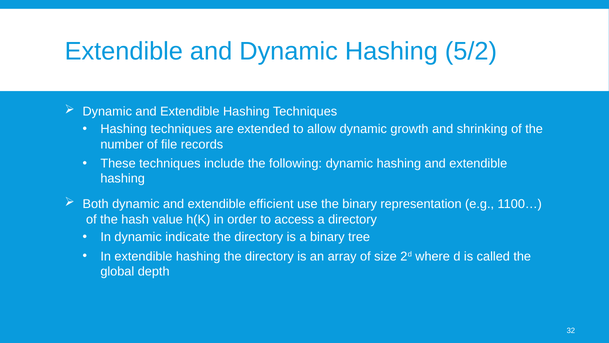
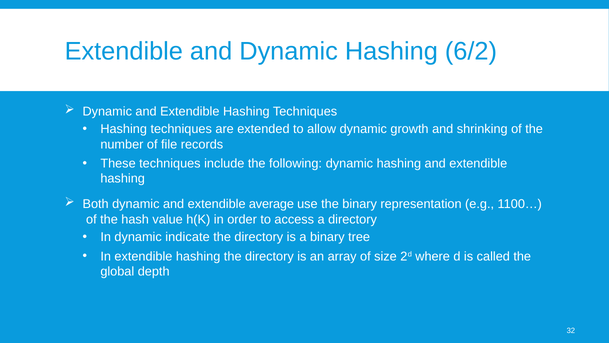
5/2: 5/2 -> 6/2
efficient: efficient -> average
